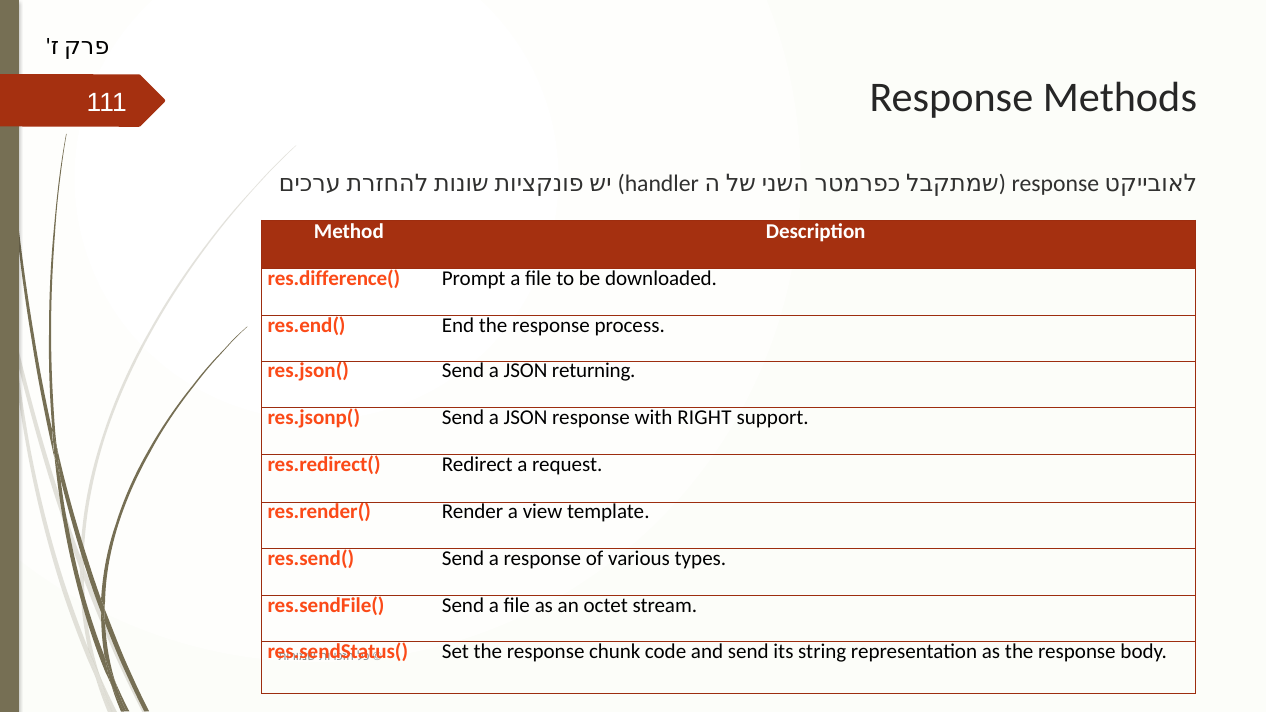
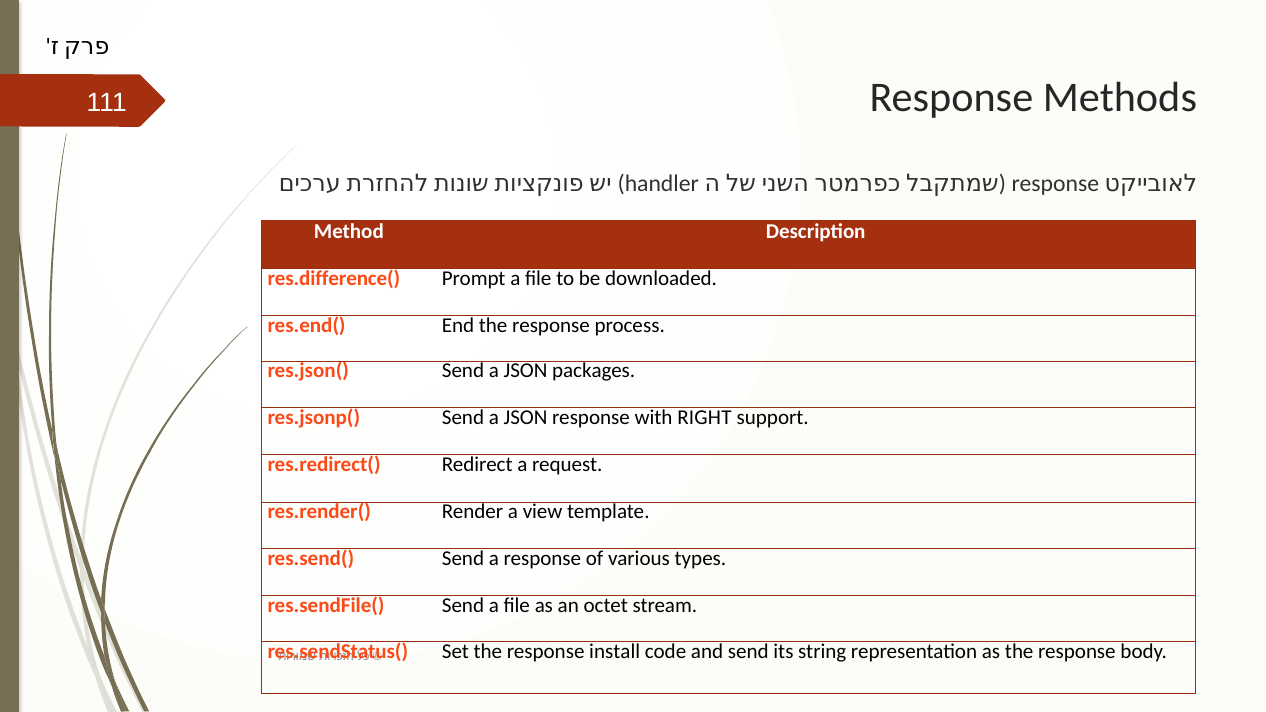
returning: returning -> packages
chunk: chunk -> install
